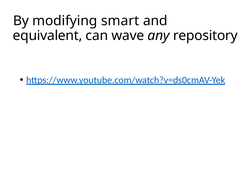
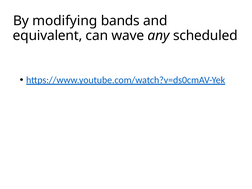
smart: smart -> bands
repository: repository -> scheduled
